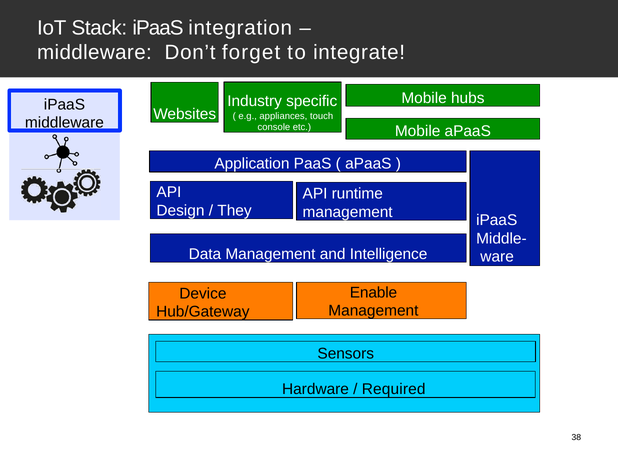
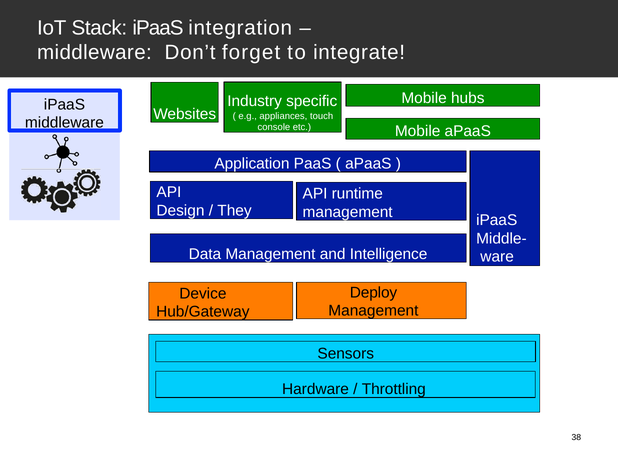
Enable: Enable -> Deploy
Required: Required -> Throttling
